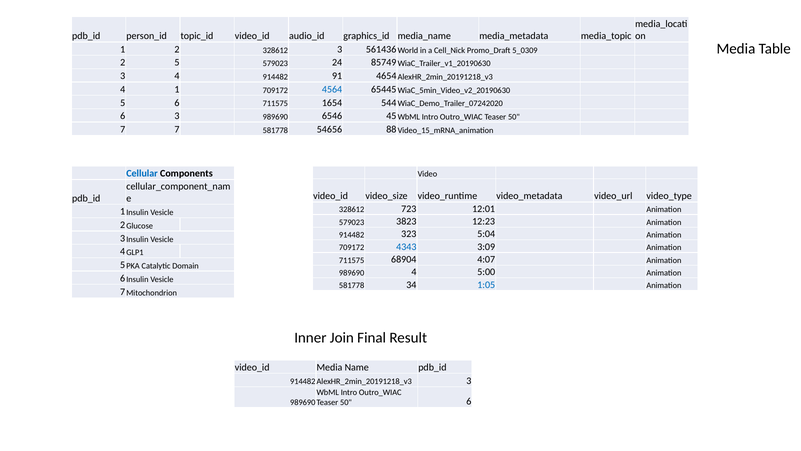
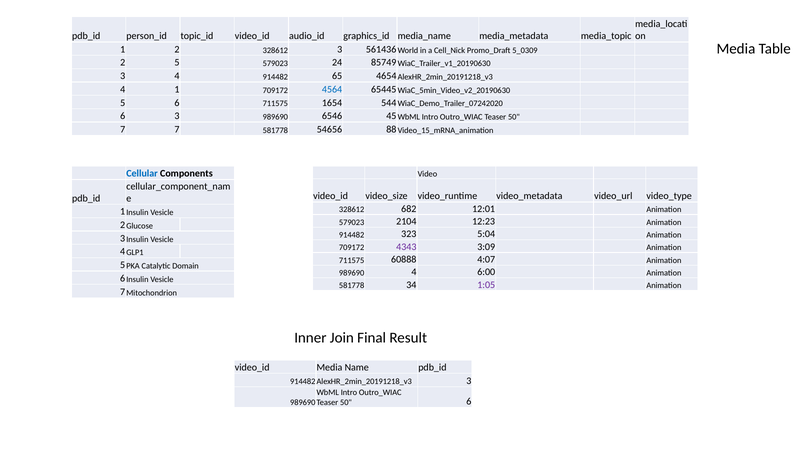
91: 91 -> 65
723: 723 -> 682
3823: 3823 -> 2104
4343 colour: blue -> purple
68904: 68904 -> 60888
5:00: 5:00 -> 6:00
1:05 colour: blue -> purple
